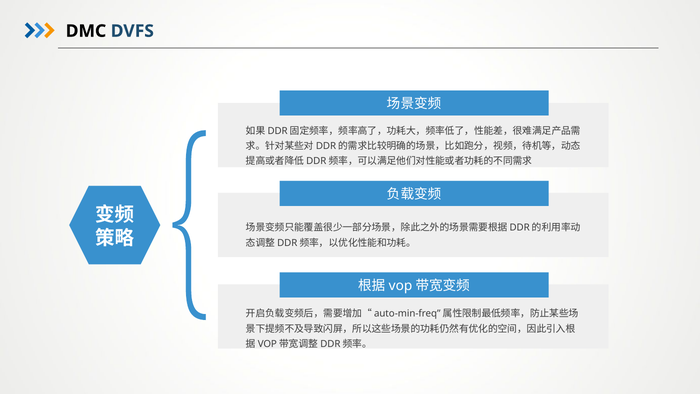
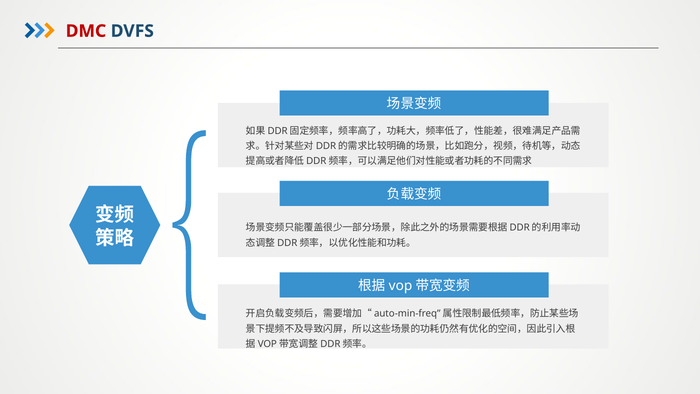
DMC colour: black -> red
